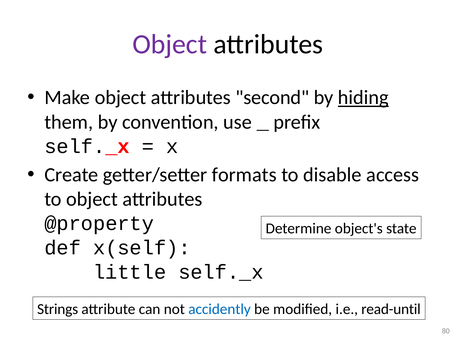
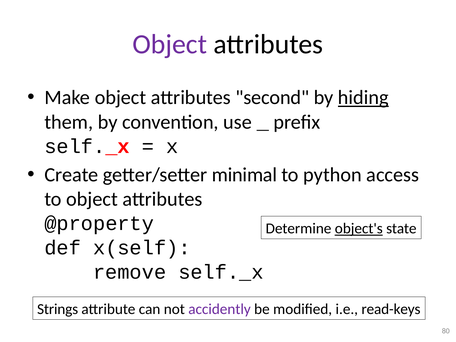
formats: formats -> minimal
disable: disable -> python
object's underline: none -> present
little: little -> remove
accidently colour: blue -> purple
read-until: read-until -> read-keys
